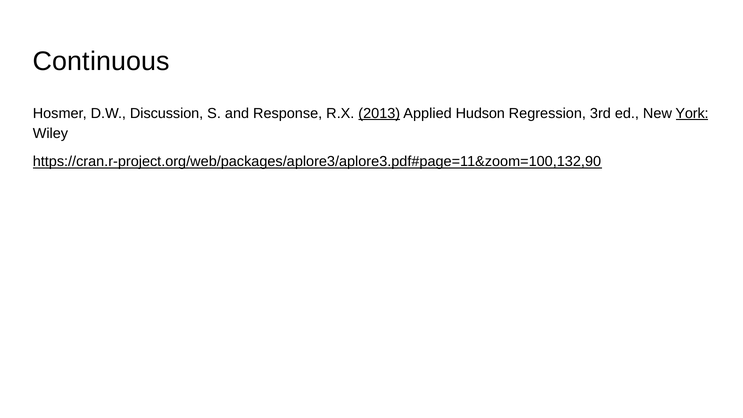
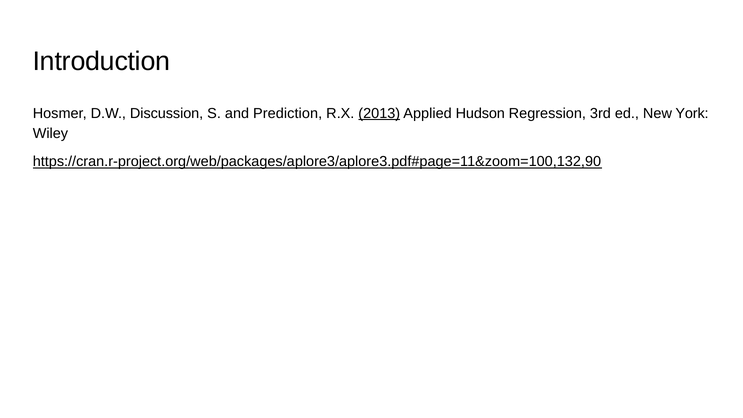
Continuous: Continuous -> Introduction
Response: Response -> Prediction
York underline: present -> none
